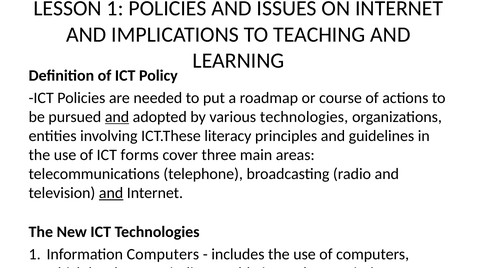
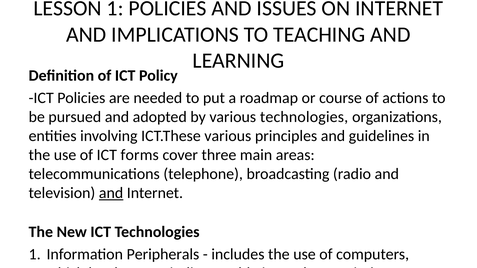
and at (117, 117) underline: present -> none
ICT.These literacy: literacy -> various
Information Computers: Computers -> Peripherals
